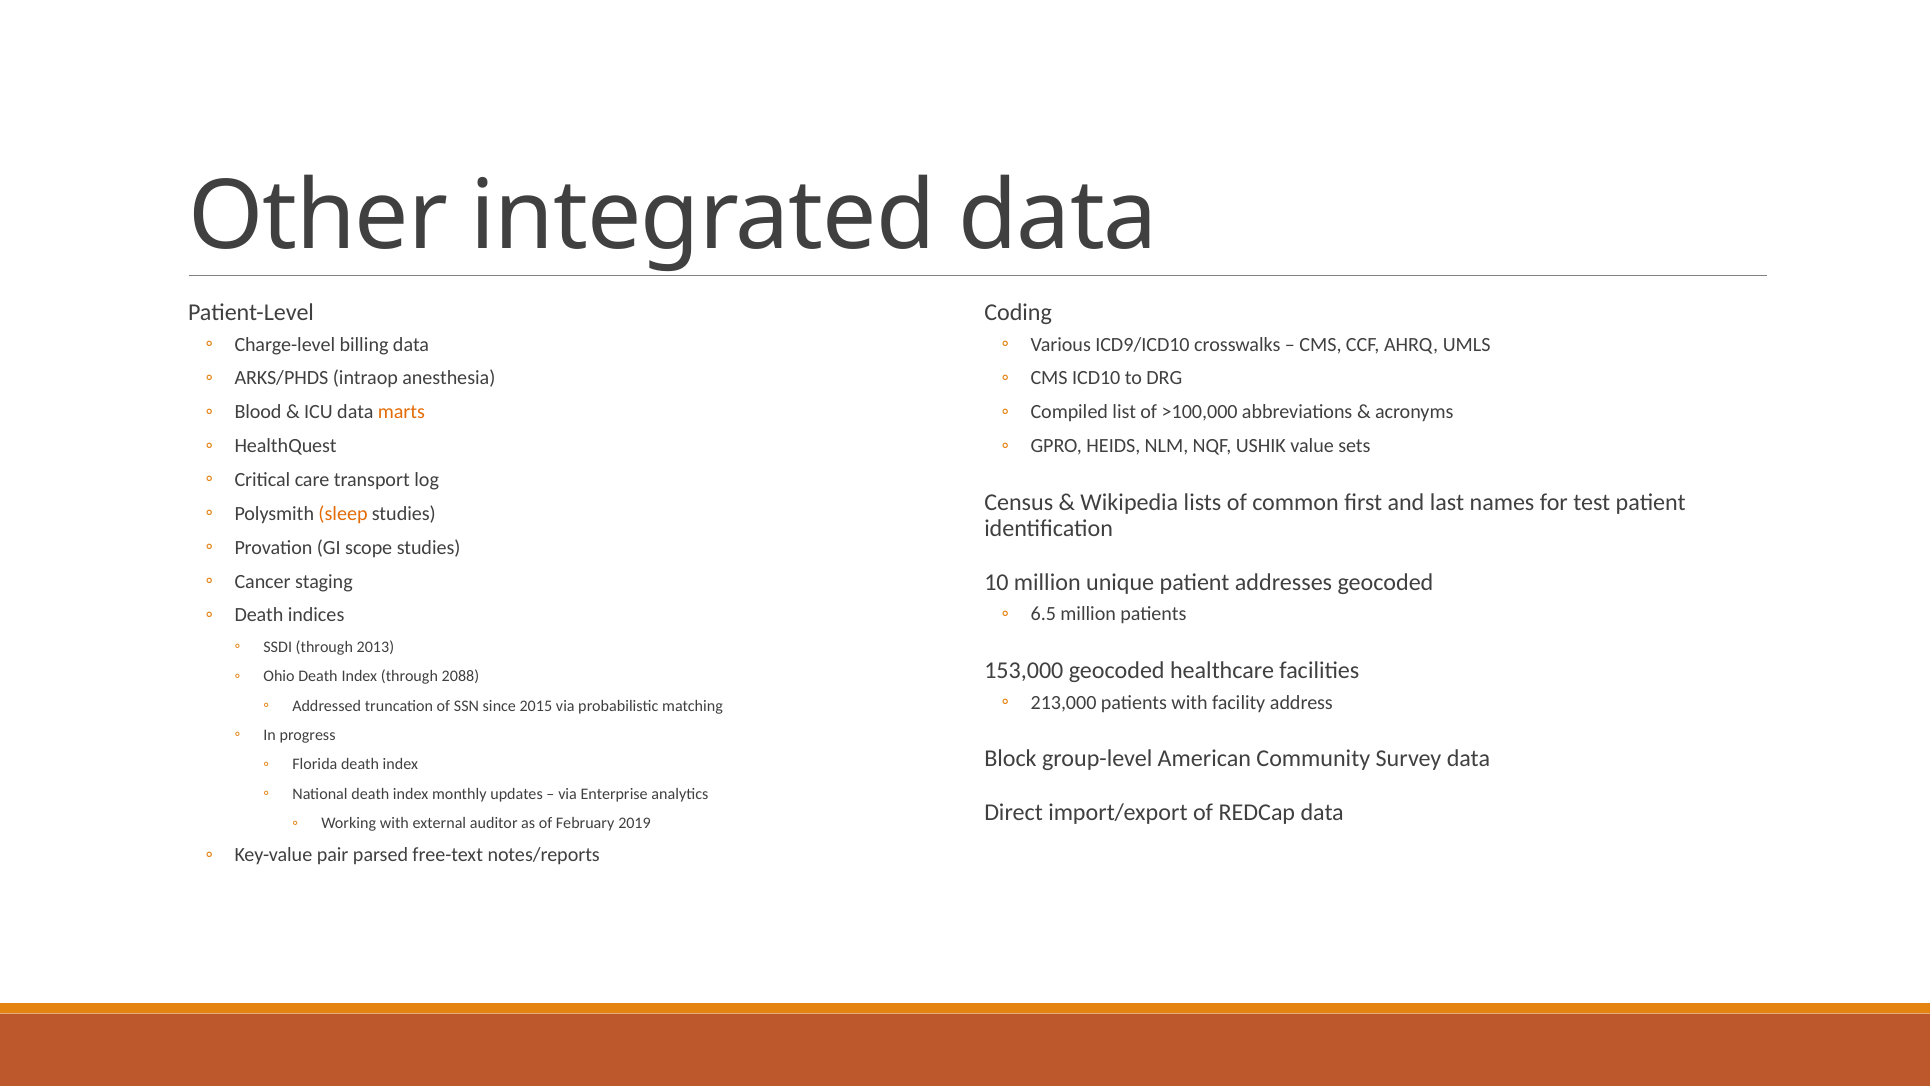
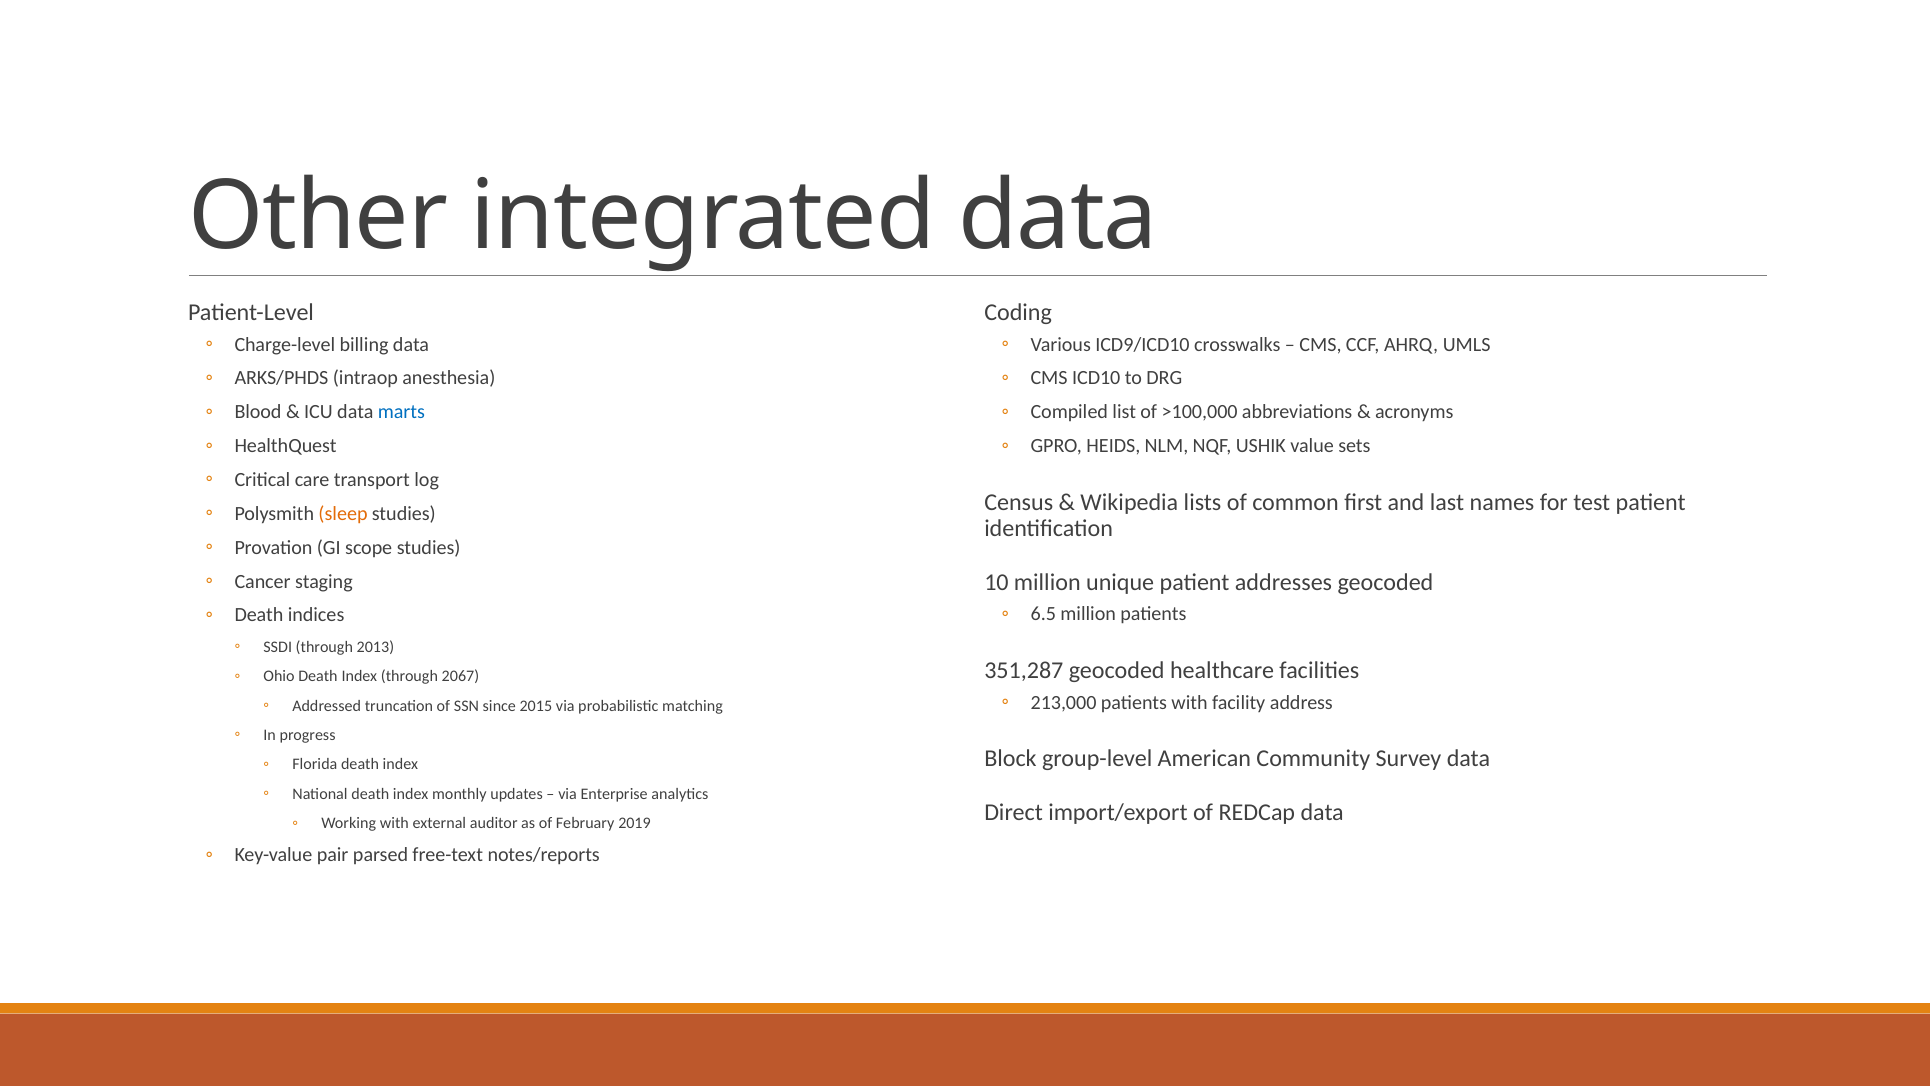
marts colour: orange -> blue
153,000: 153,000 -> 351,287
2088: 2088 -> 2067
